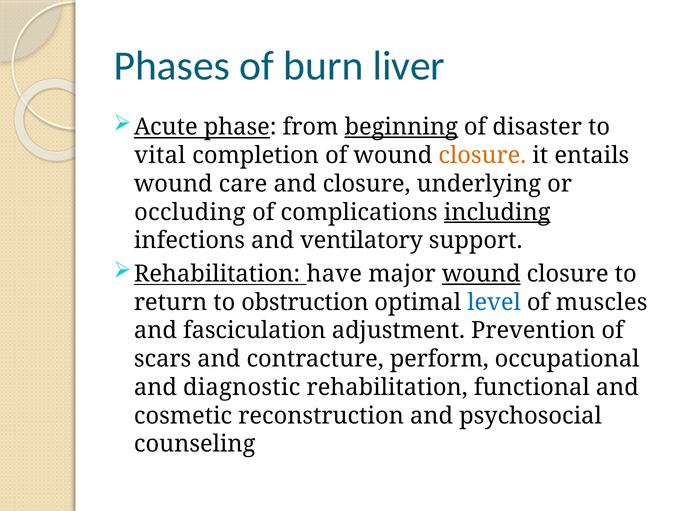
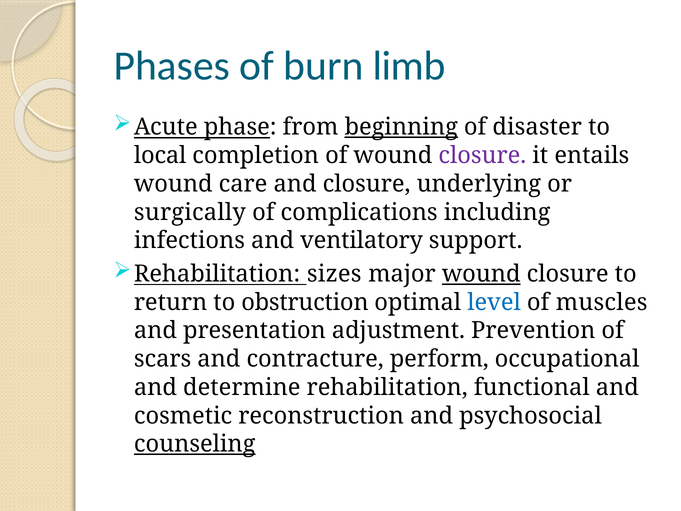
liver: liver -> limb
vital: vital -> local
closure at (482, 155) colour: orange -> purple
occluding: occluding -> surgically
including underline: present -> none
have: have -> sizes
fasciculation: fasciculation -> presentation
diagnostic: diagnostic -> determine
counseling underline: none -> present
